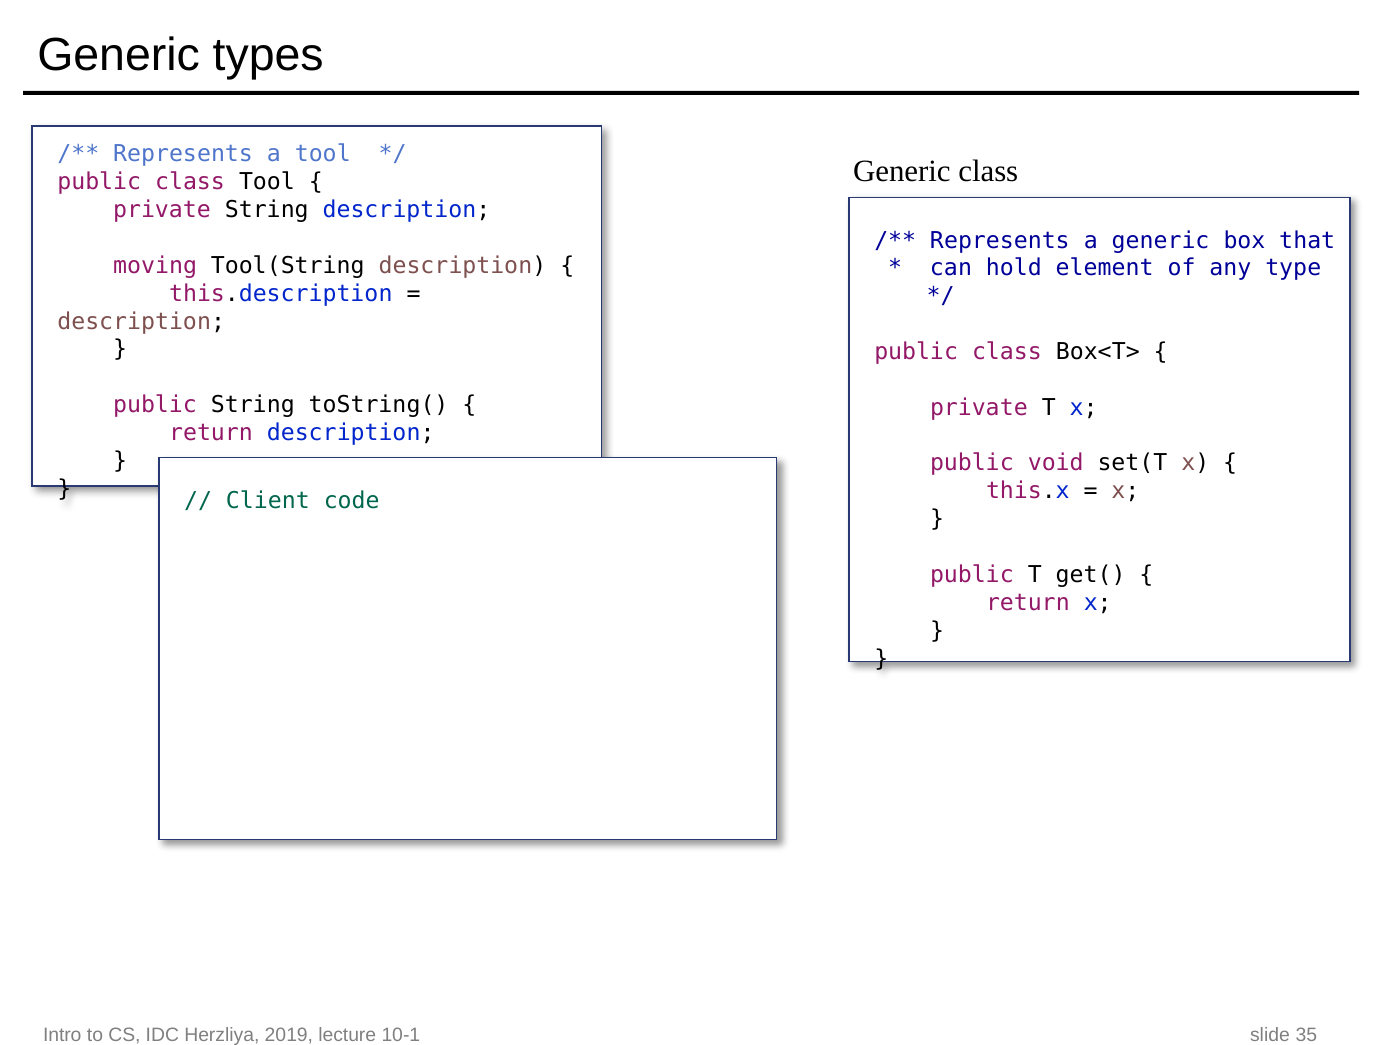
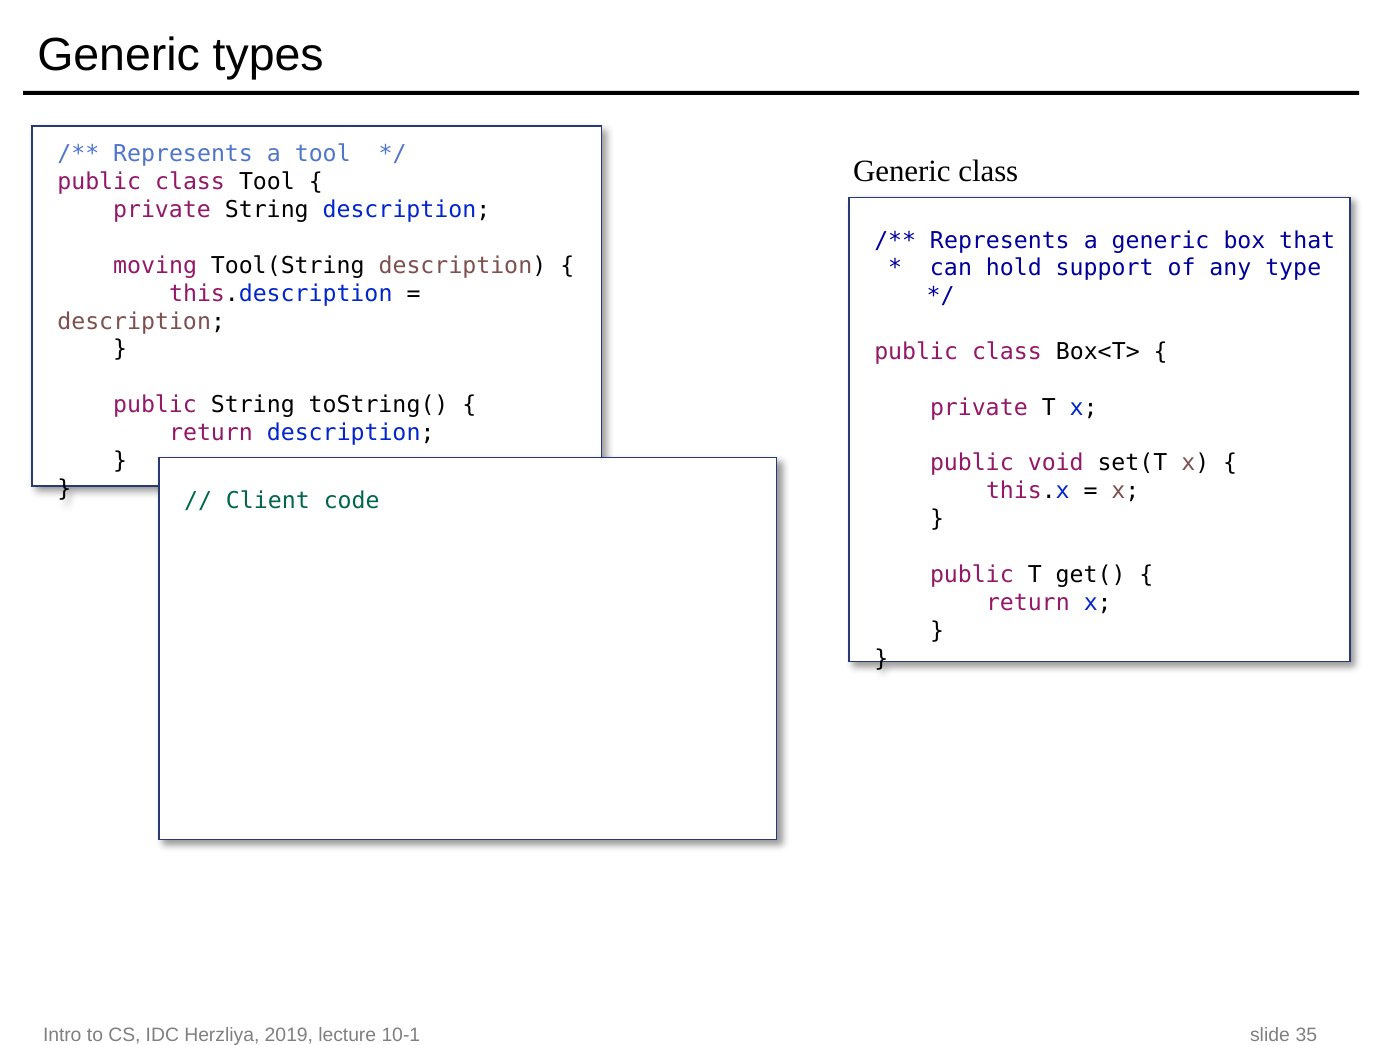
element: element -> support
